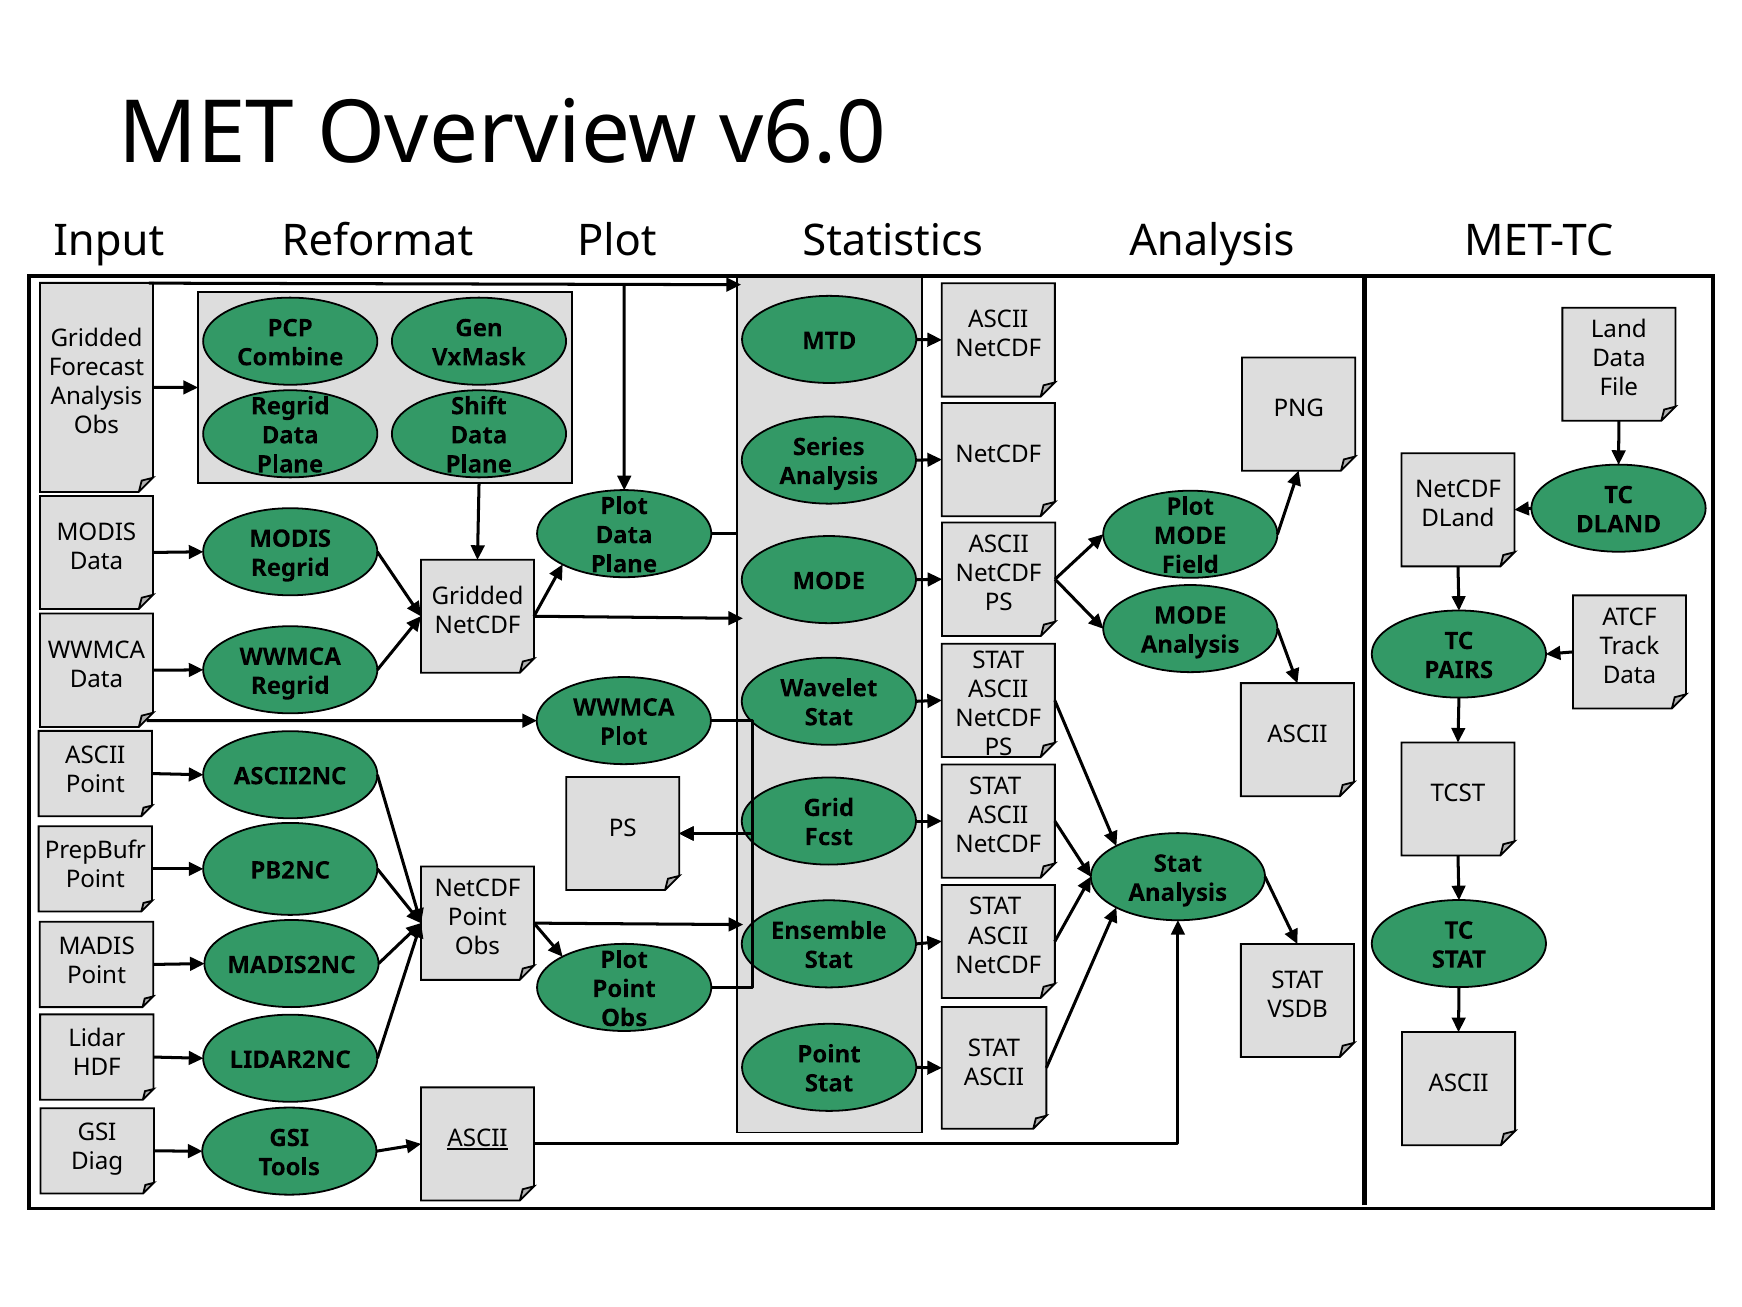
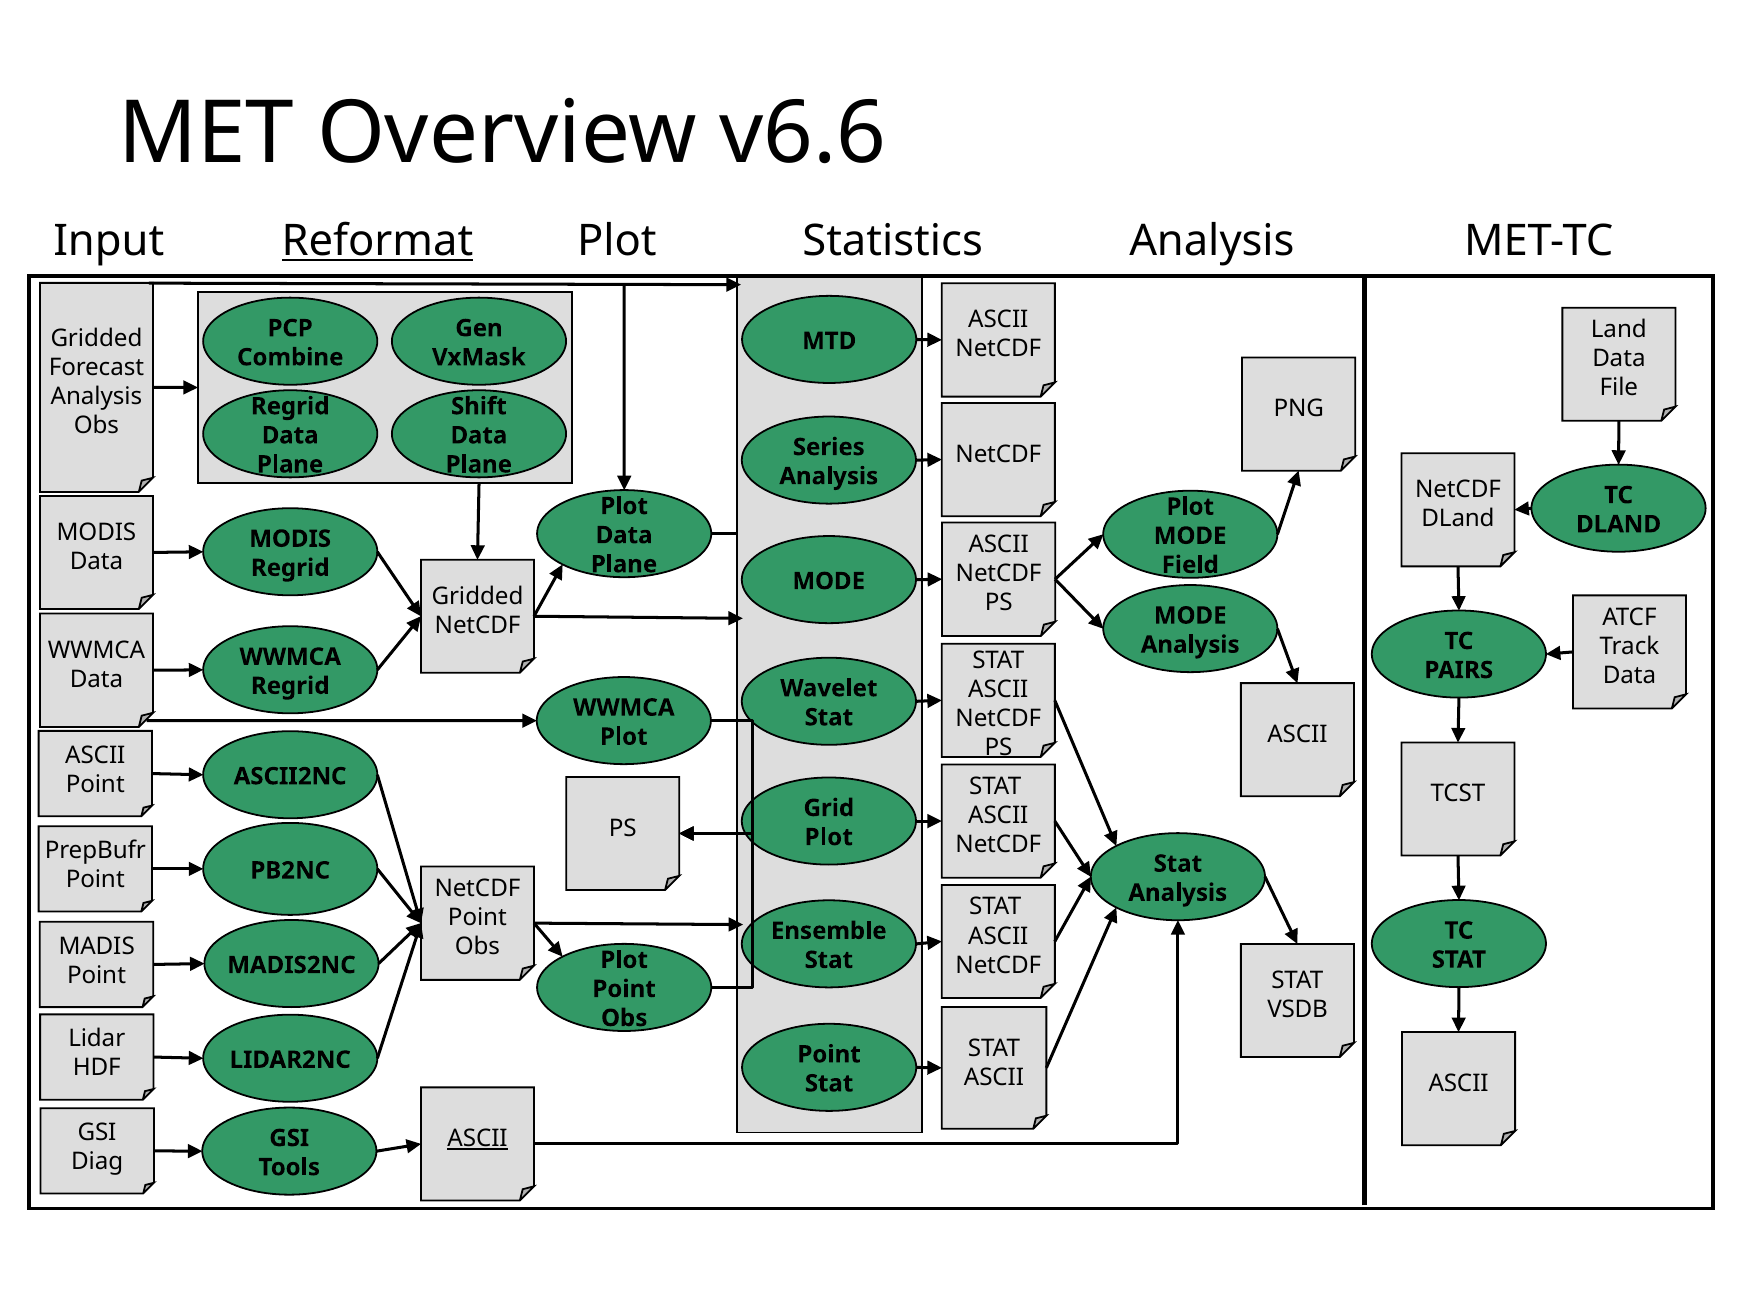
v6.0: v6.0 -> v6.6
Reformat underline: none -> present
Fcst at (829, 837): Fcst -> Plot
